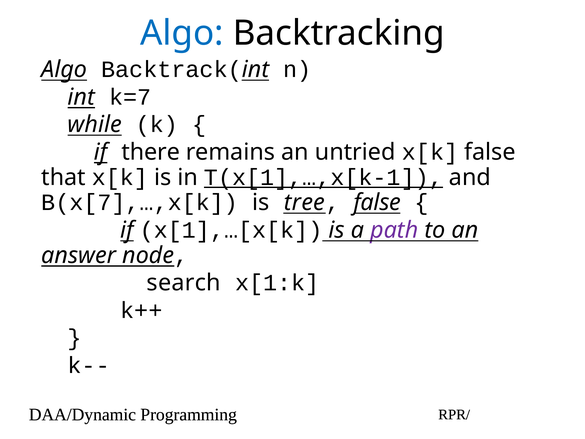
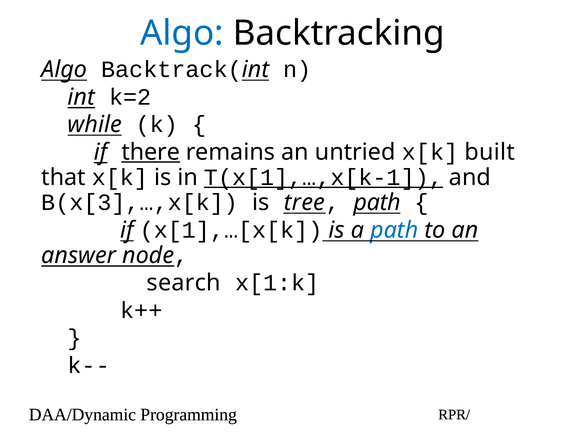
k=7: k=7 -> k=2
there underline: none -> present
x[k false: false -> built
B(x[7],…,x[k: B(x[7],…,x[k -> B(x[3],…,x[k
false at (377, 202): false -> path
path at (394, 230) colour: purple -> blue
